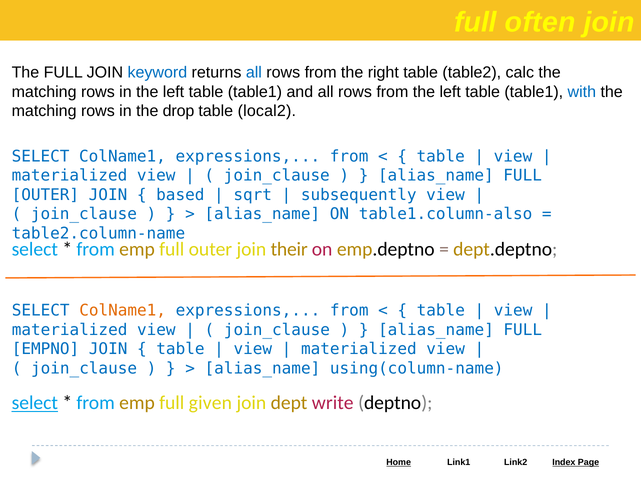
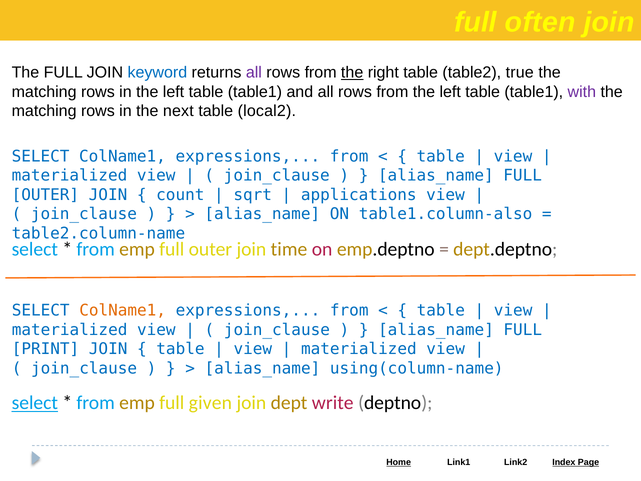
all at (254, 73) colour: blue -> purple
the at (352, 73) underline: none -> present
calc: calc -> true
with colour: blue -> purple
drop: drop -> next
based: based -> count
subsequently: subsequently -> applications
their: their -> time
EMPNO: EMPNO -> PRINT
